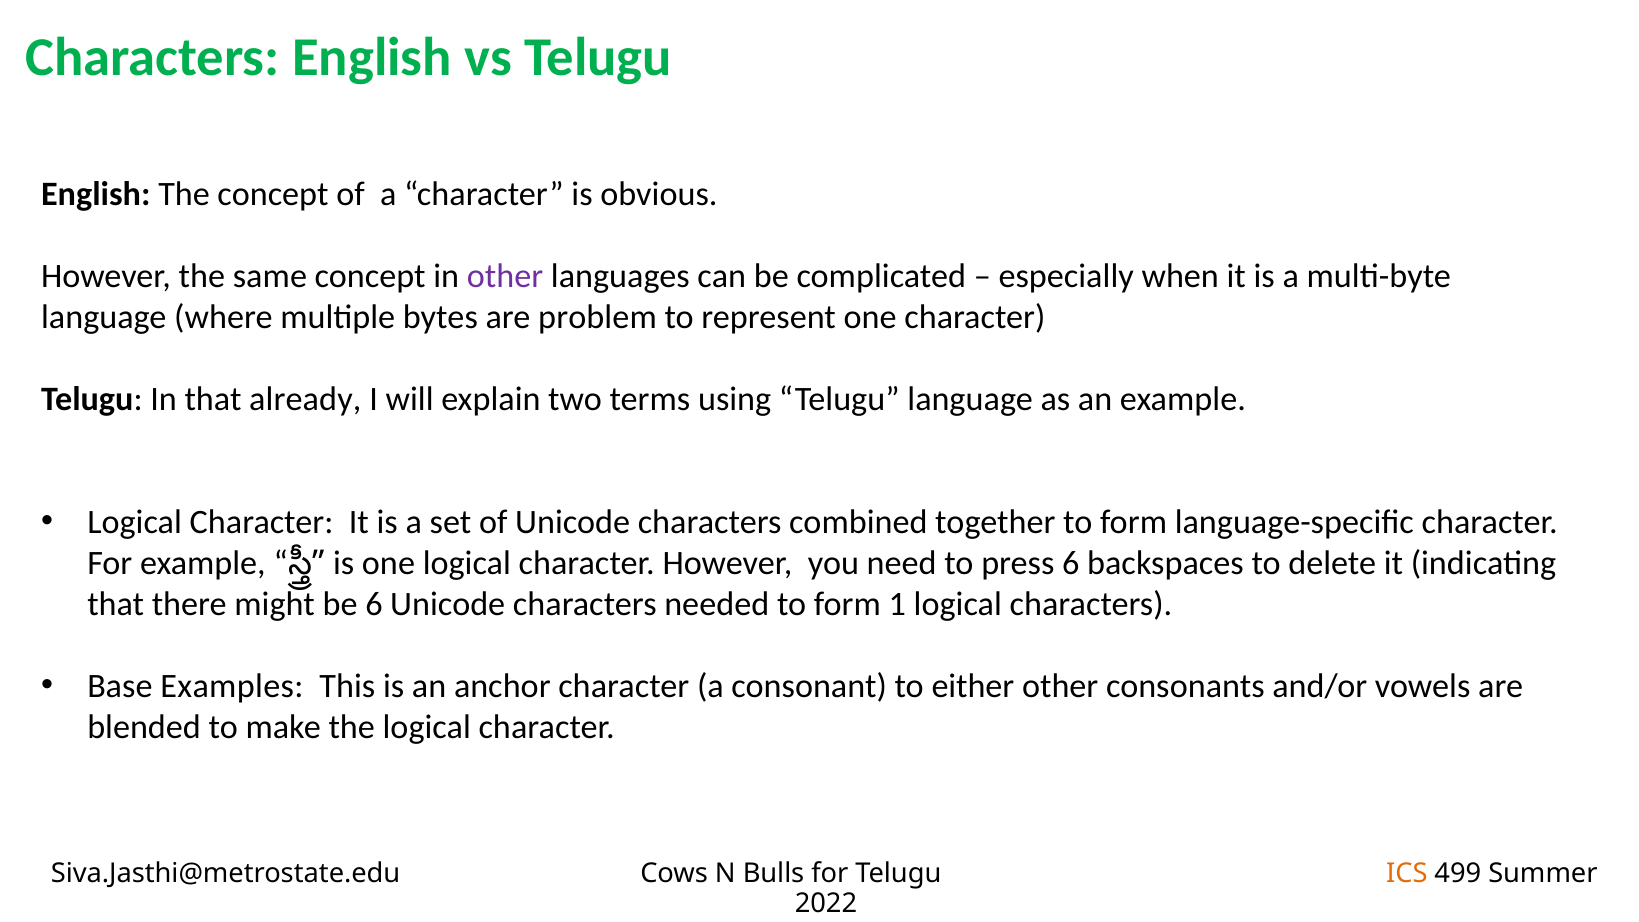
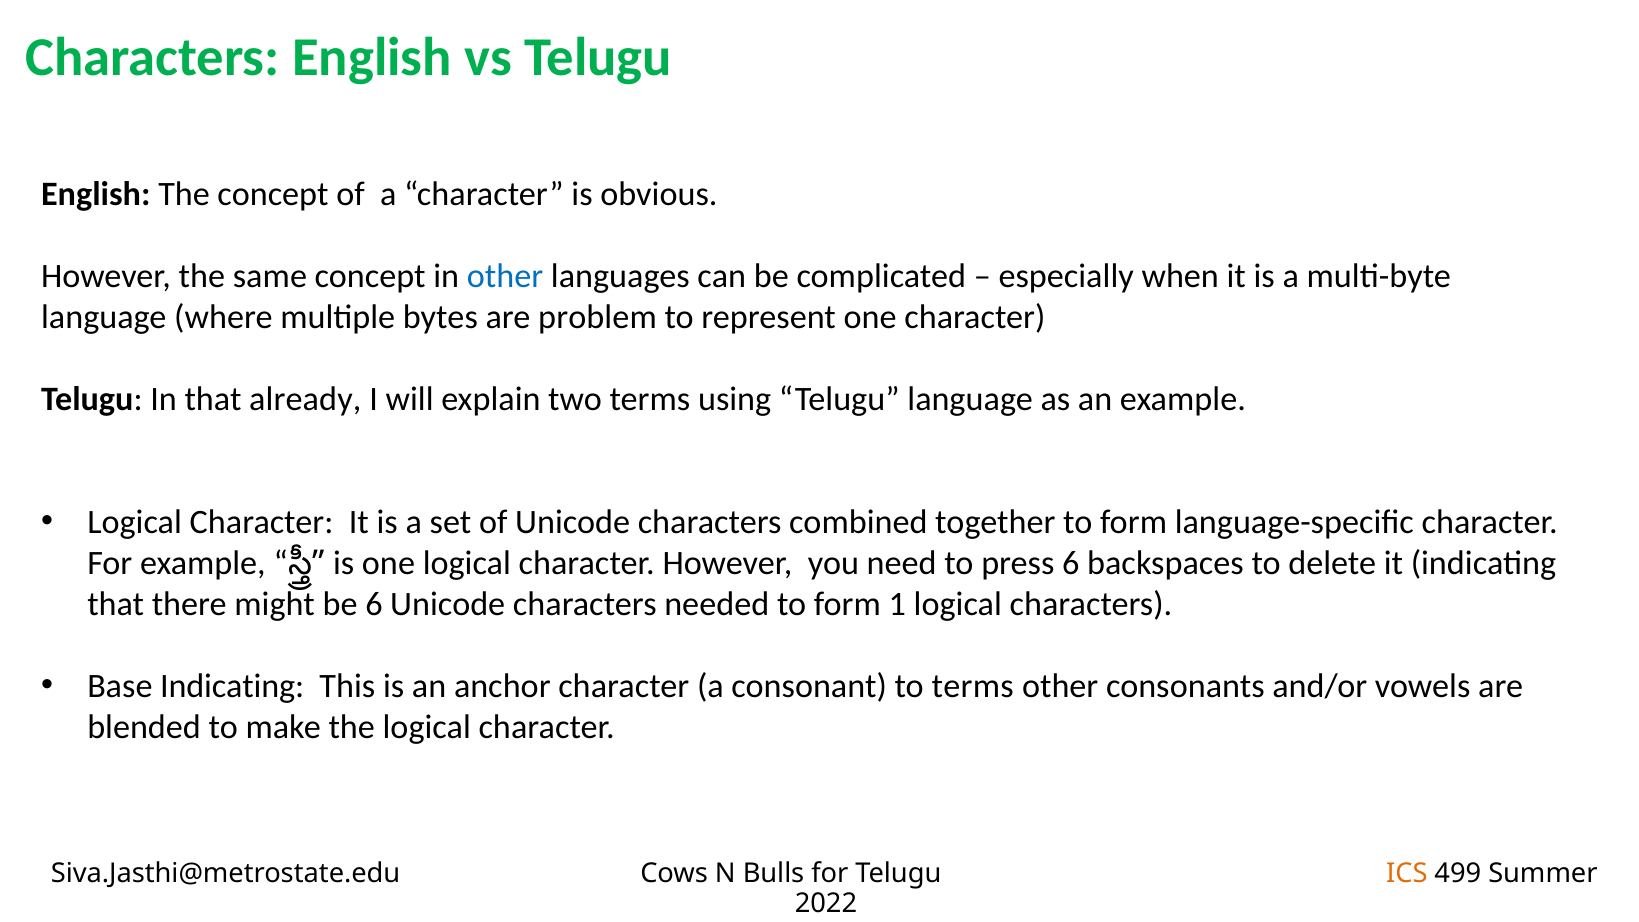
other at (505, 276) colour: purple -> blue
Base Examples: Examples -> Indicating
to either: either -> terms
